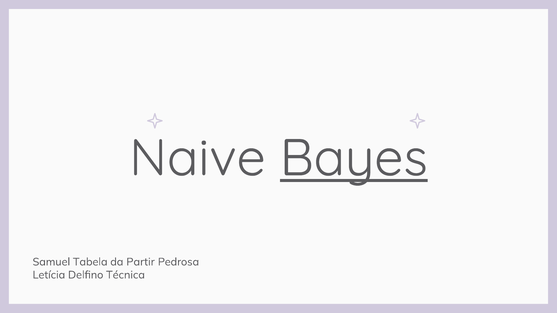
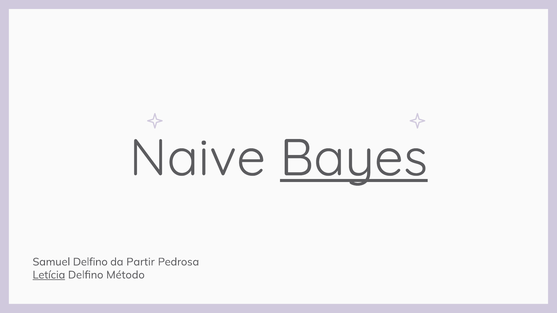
Samuel Tabela: Tabela -> Delfino
Letícia underline: none -> present
Técnica: Técnica -> Método
